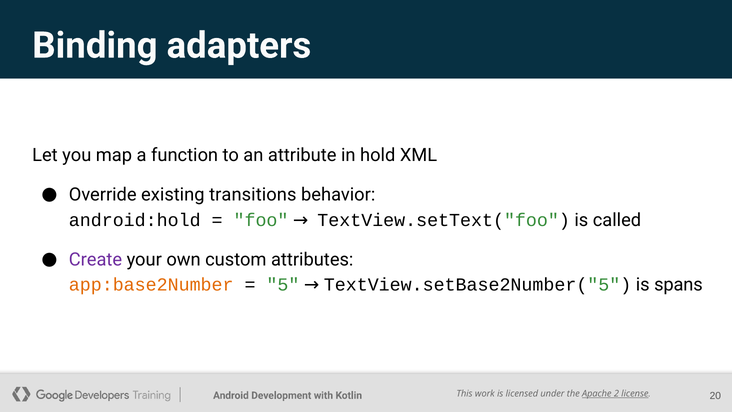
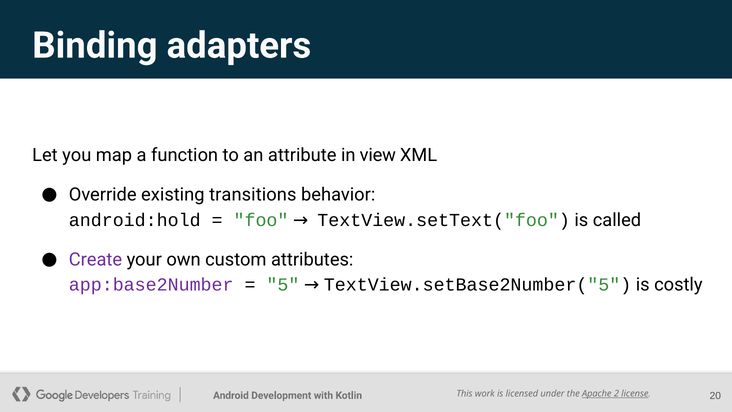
hold: hold -> view
app:base2Number colour: orange -> purple
spans: spans -> costly
